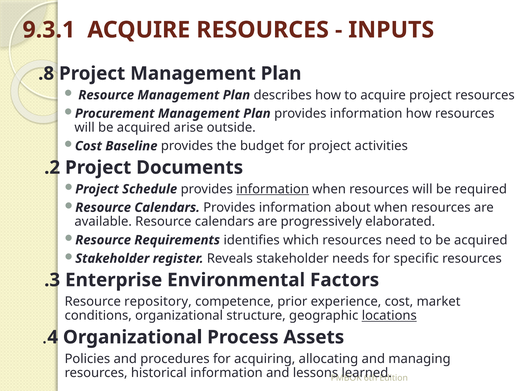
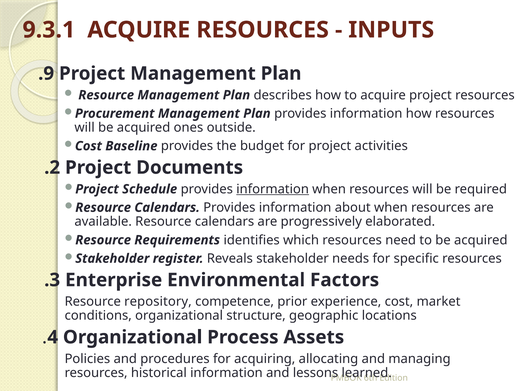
.8: .8 -> .9
arise: arise -> ones
locations underline: present -> none
